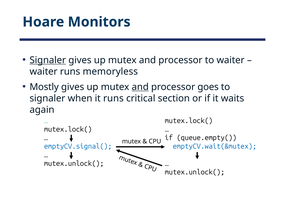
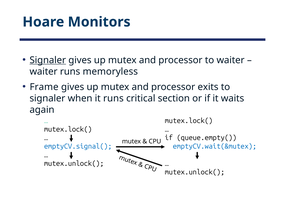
Mostly: Mostly -> Frame
and at (140, 87) underline: present -> none
goes: goes -> exits
